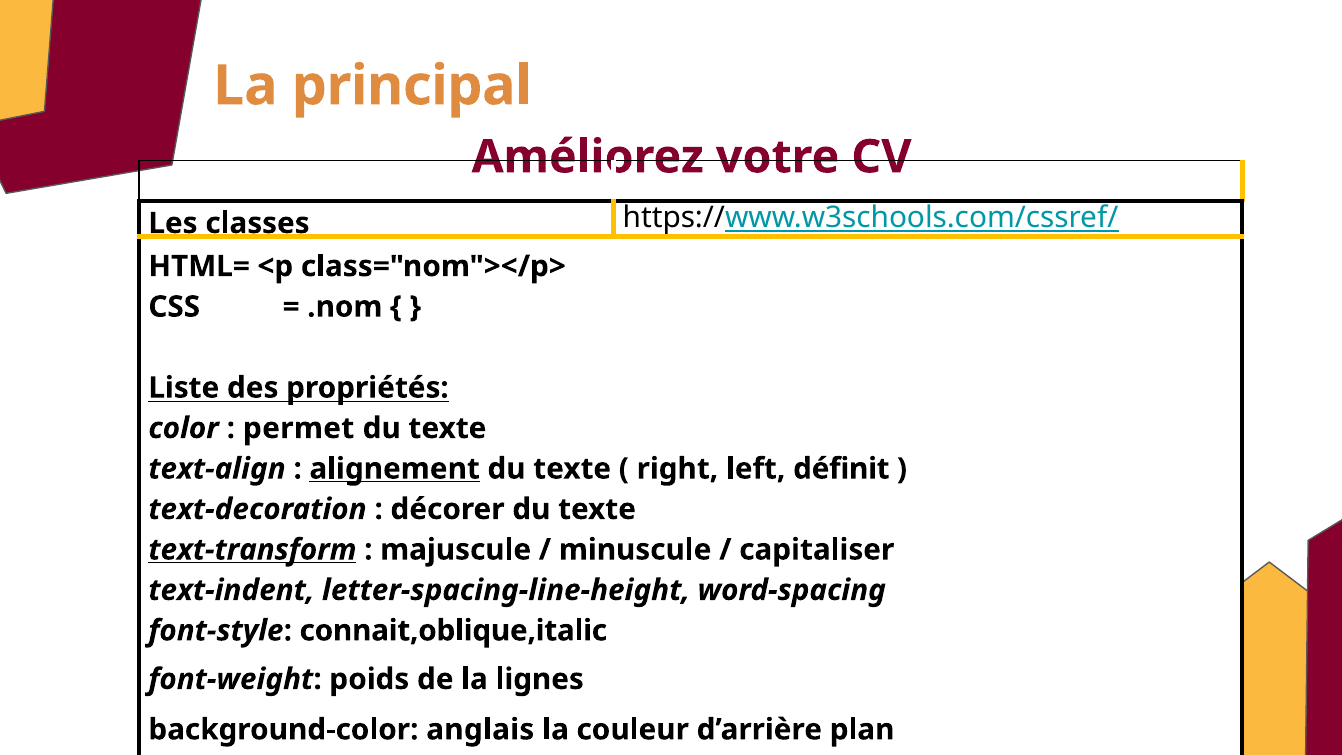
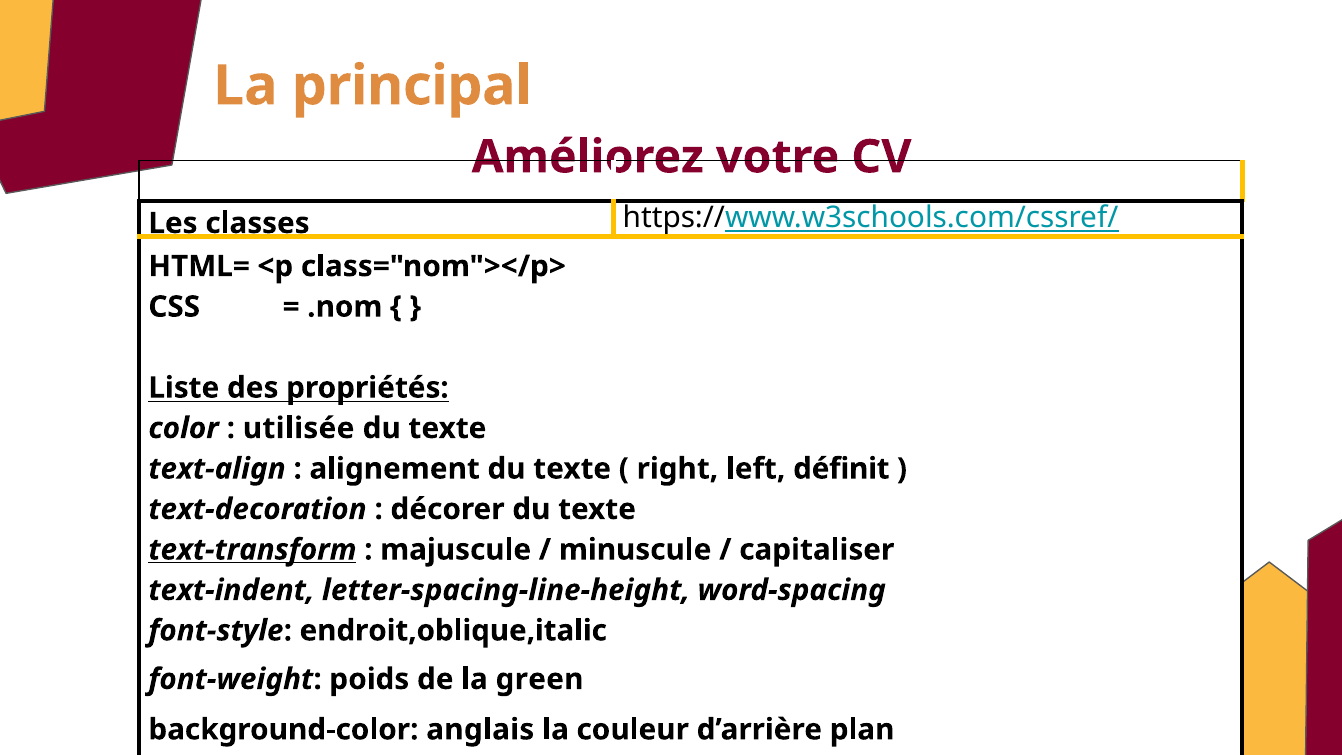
permet: permet -> utilisée
alignement underline: present -> none
connait,oblique,italic: connait,oblique,italic -> endroit,oblique,italic
lignes: lignes -> green
